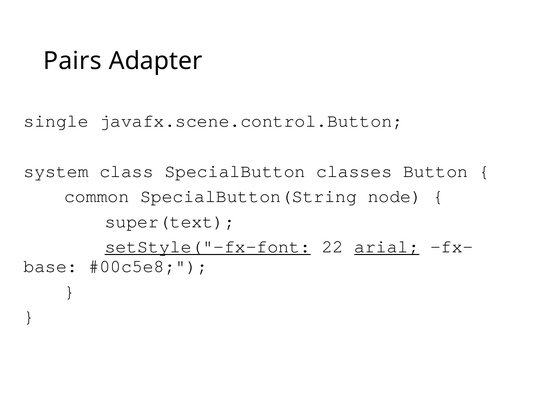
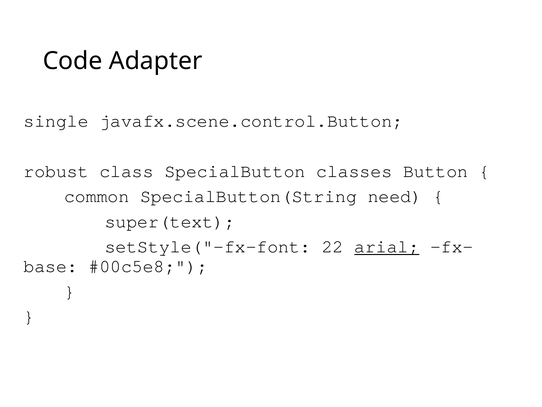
Pairs: Pairs -> Code
system: system -> robust
node: node -> need
setStyle("-fx-font underline: present -> none
